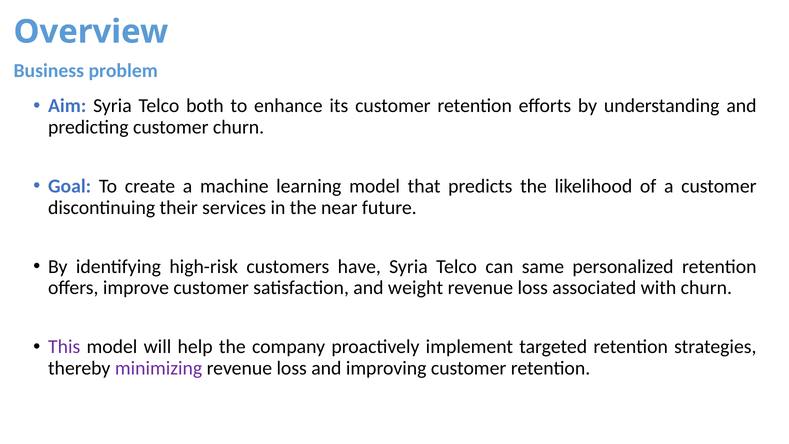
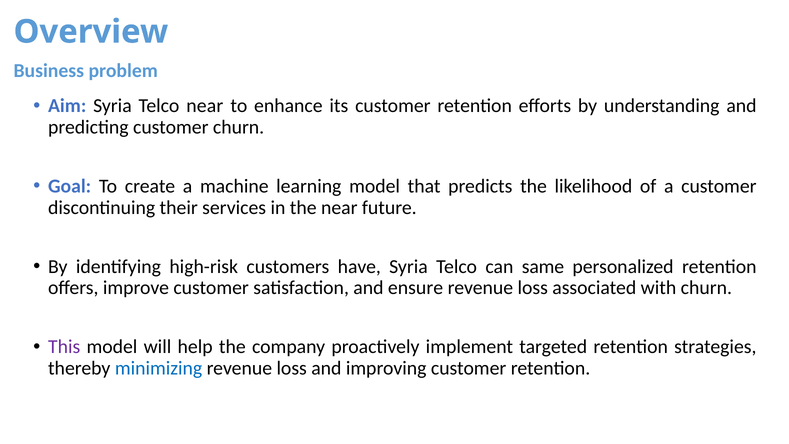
Telco both: both -> near
weight: weight -> ensure
minimizing colour: purple -> blue
